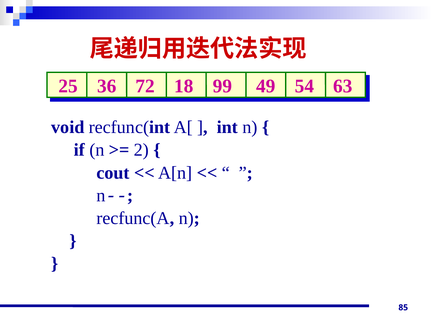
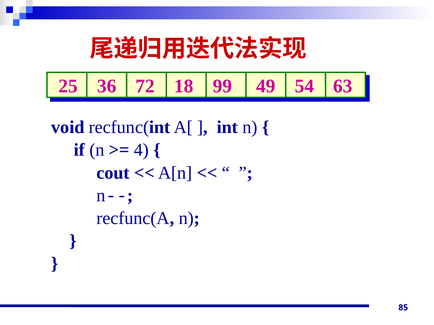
2: 2 -> 4
